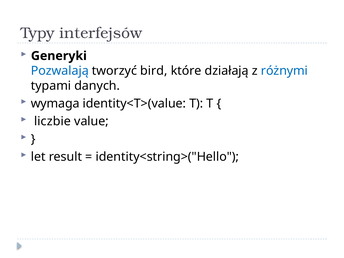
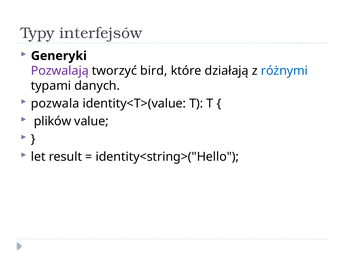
Pozwalają colour: blue -> purple
wymaga: wymaga -> pozwala
liczbie: liczbie -> plików
